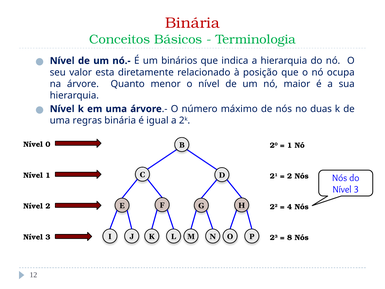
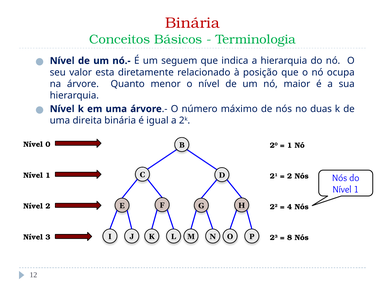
binários: binários -> seguem
regras: regras -> direita
3 at (356, 189): 3 -> 1
